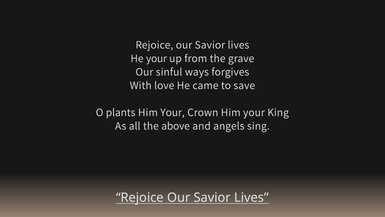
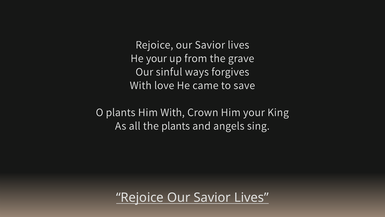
Your at (173, 112): Your -> With
the above: above -> plants
